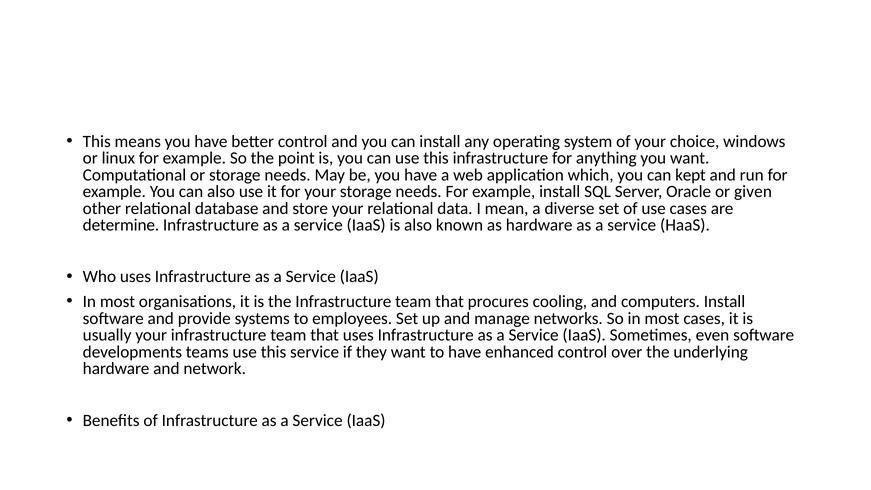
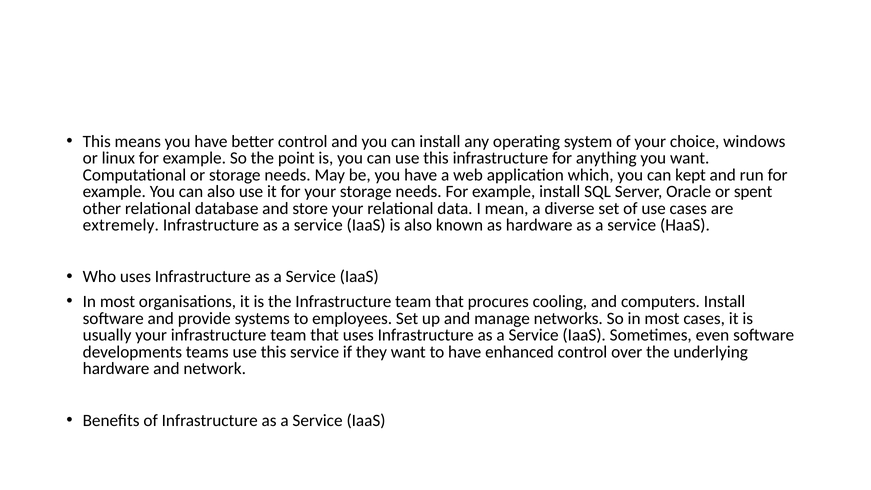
given: given -> spent
determine: determine -> extremely
